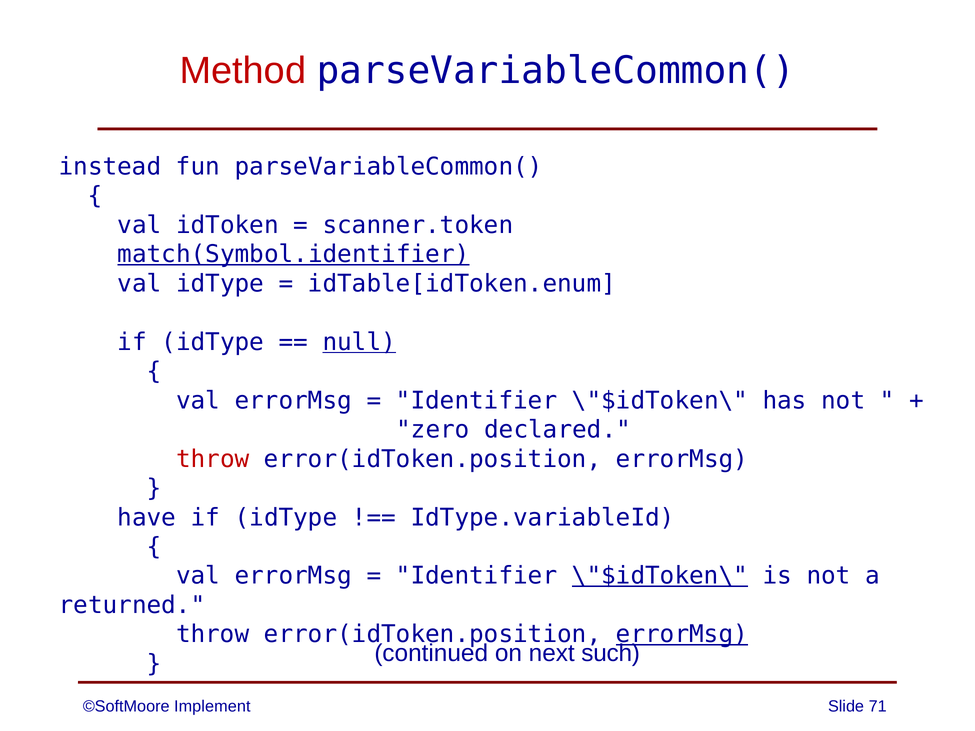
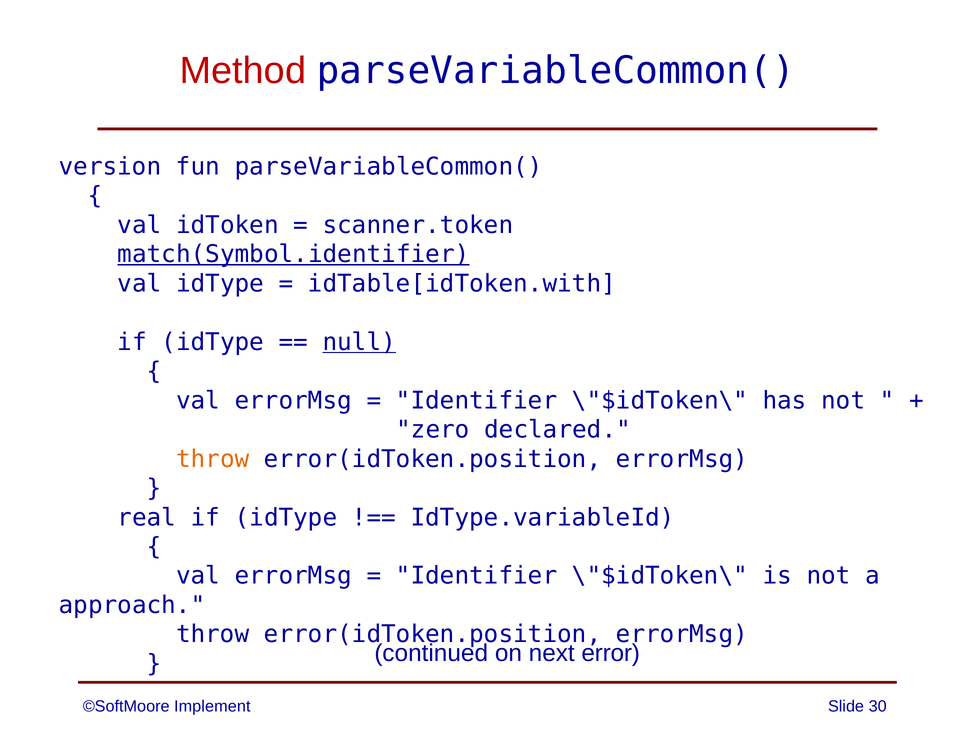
instead: instead -> version
idTable[idToken.enum: idTable[idToken.enum -> idTable[idToken.with
throw at (213, 459) colour: red -> orange
have: have -> real
\"$idToken\ at (660, 576) underline: present -> none
returned: returned -> approach
errorMsg at (682, 635) underline: present -> none
such: such -> error
71: 71 -> 30
